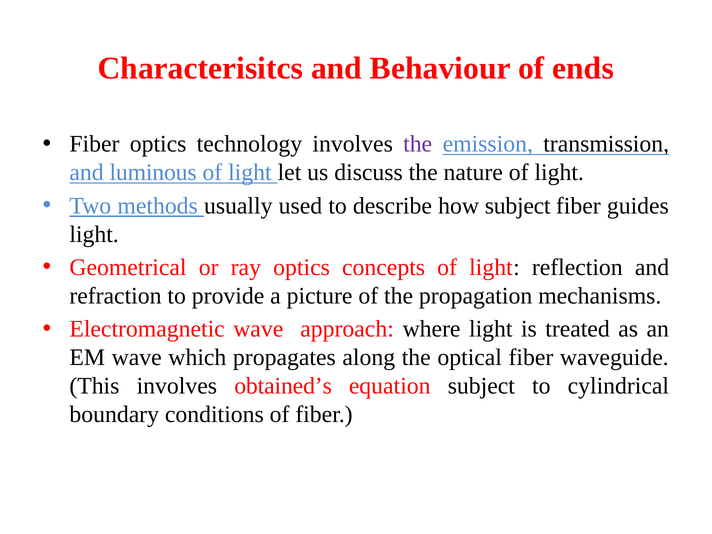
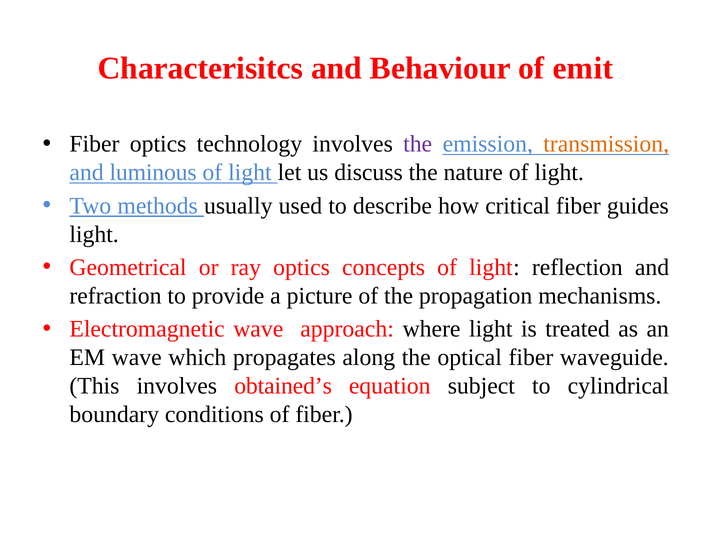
ends: ends -> emit
transmission colour: black -> orange
how subject: subject -> critical
